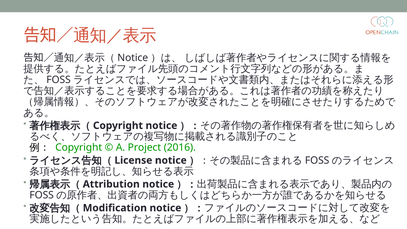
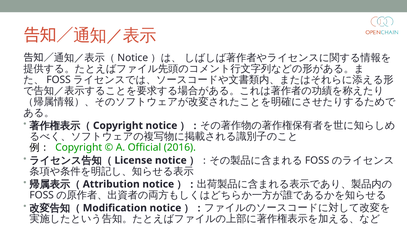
Project: Project -> Official
